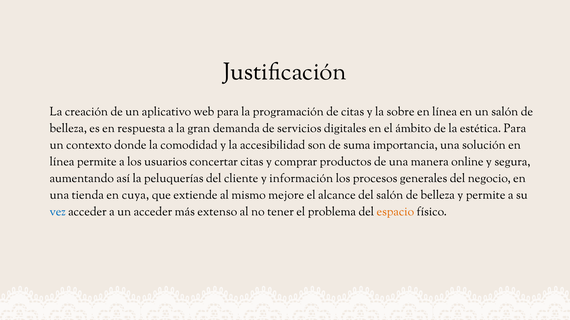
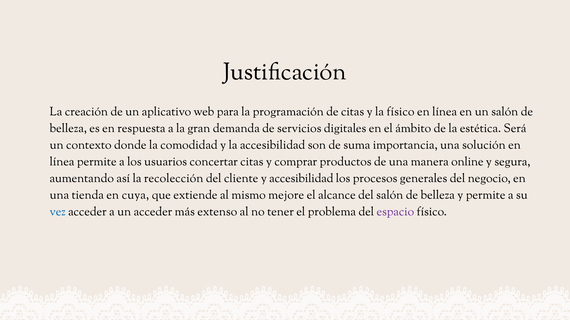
la sobre: sobre -> físico
estética Para: Para -> Será
peluquerías: peluquerías -> recolección
y información: información -> accesibilidad
espacio colour: orange -> purple
